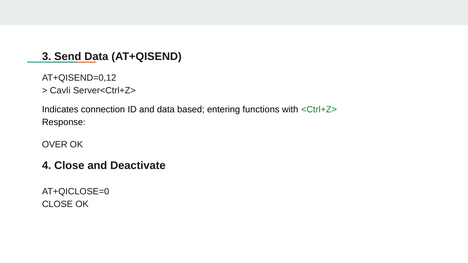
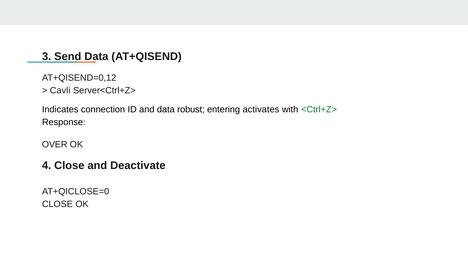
based: based -> robust
functions: functions -> activates
